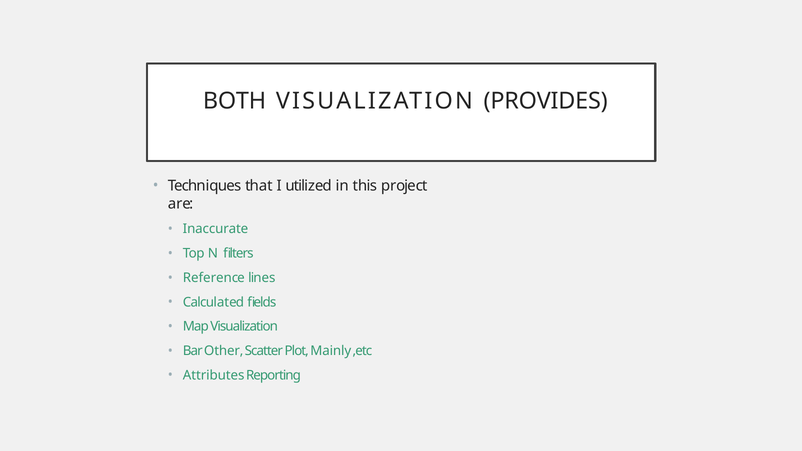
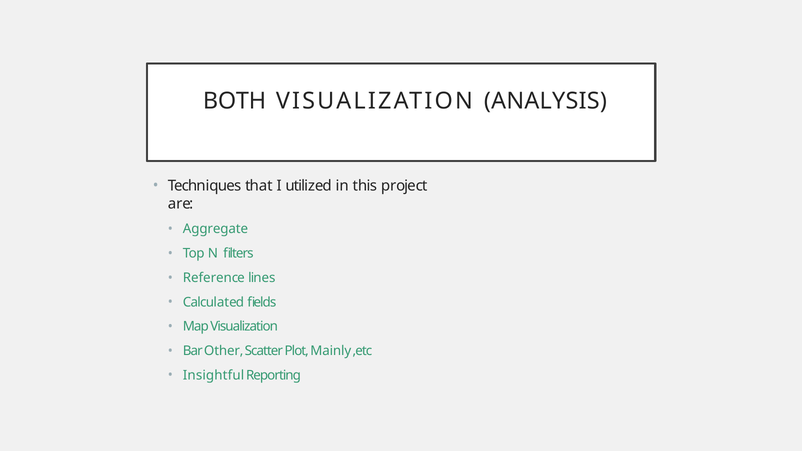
PROVIDES: PROVIDES -> ANALYSIS
Inaccurate: Inaccurate -> Aggregate
Attributes: Attributes -> Insightful
